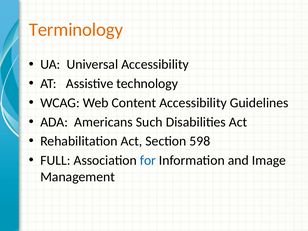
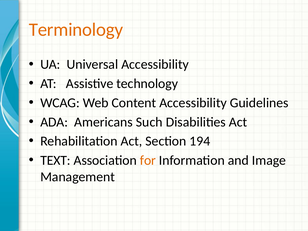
598: 598 -> 194
FULL: FULL -> TEXT
for colour: blue -> orange
